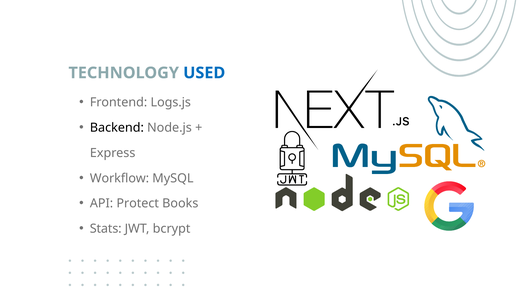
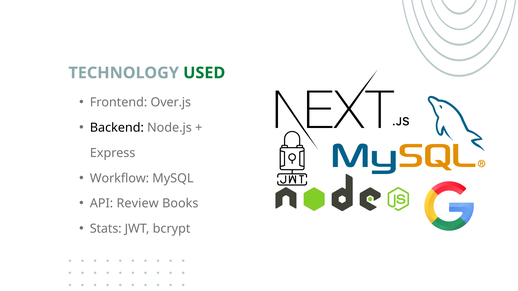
USED colour: blue -> green
Logs.js: Logs.js -> Over.js
Protect: Protect -> Review
